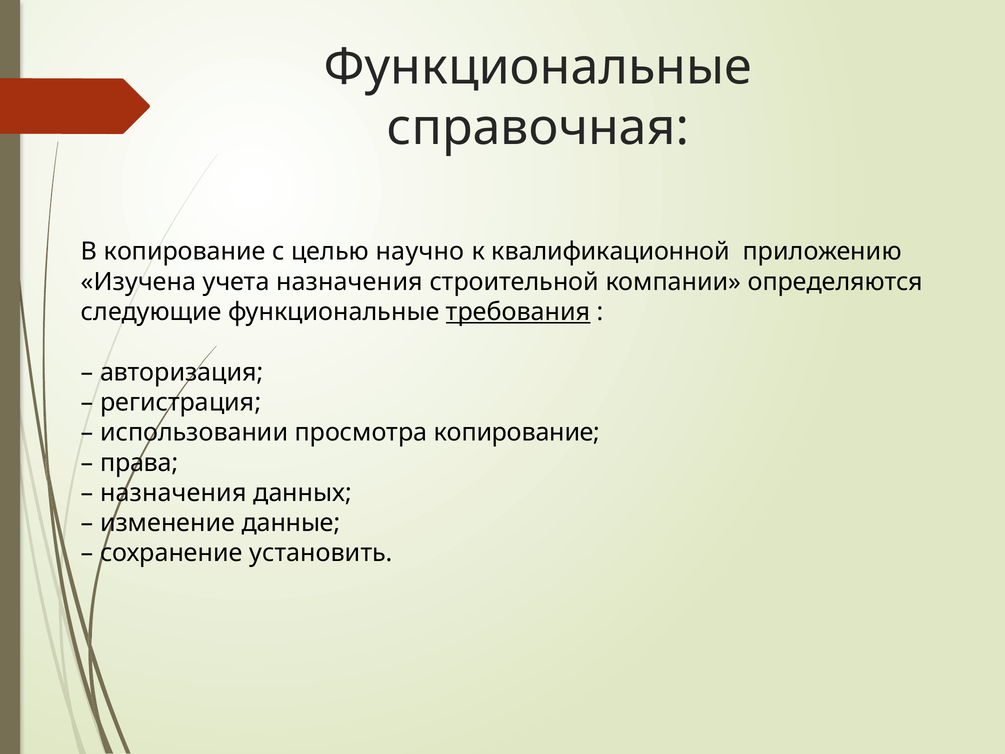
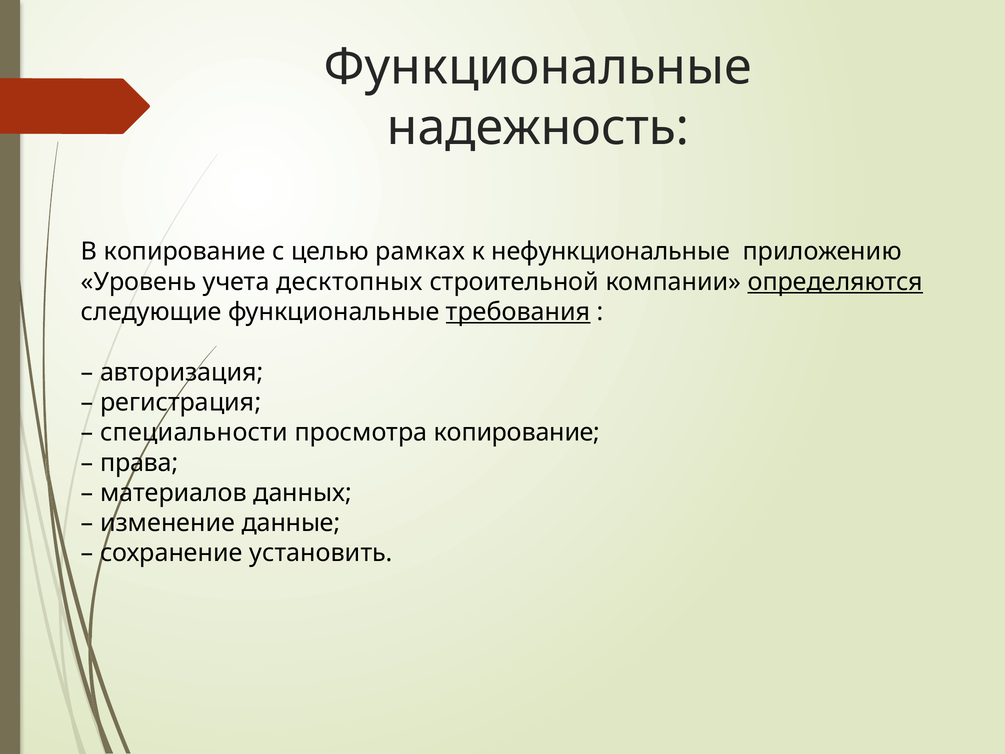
справочная: справочная -> надежность
научно: научно -> рамках
квалификационной: квалификационной -> нефункциональные
Изучена: Изучена -> Уровень
учета назначения: назначения -> десктопных
определяются underline: none -> present
использовании: использовании -> специальности
назначения at (173, 493): назначения -> материалов
